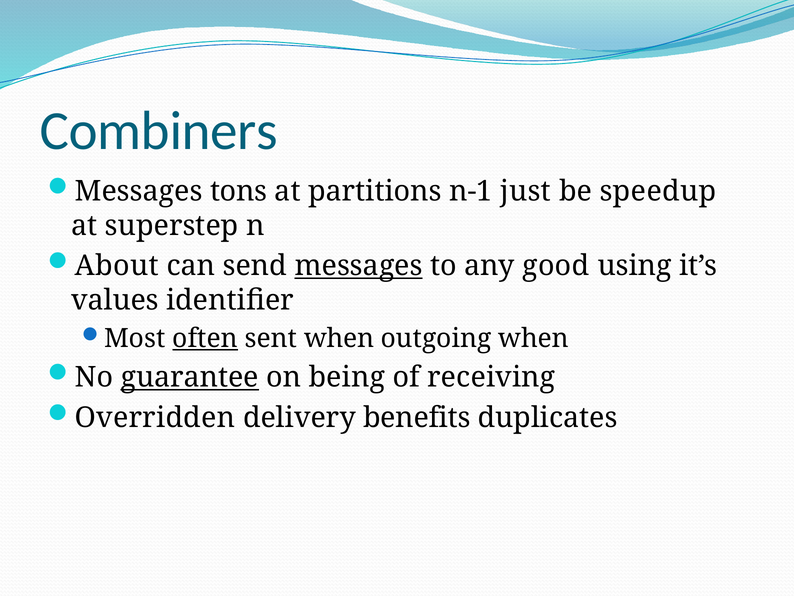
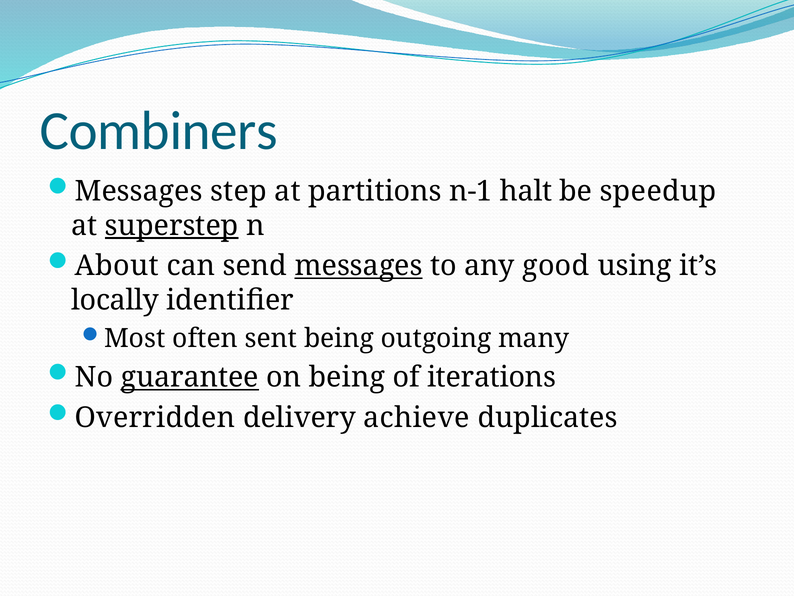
tons: tons -> step
just: just -> halt
superstep underline: none -> present
values: values -> locally
often underline: present -> none
sent when: when -> being
outgoing when: when -> many
receiving: receiving -> iterations
benefits: benefits -> achieve
